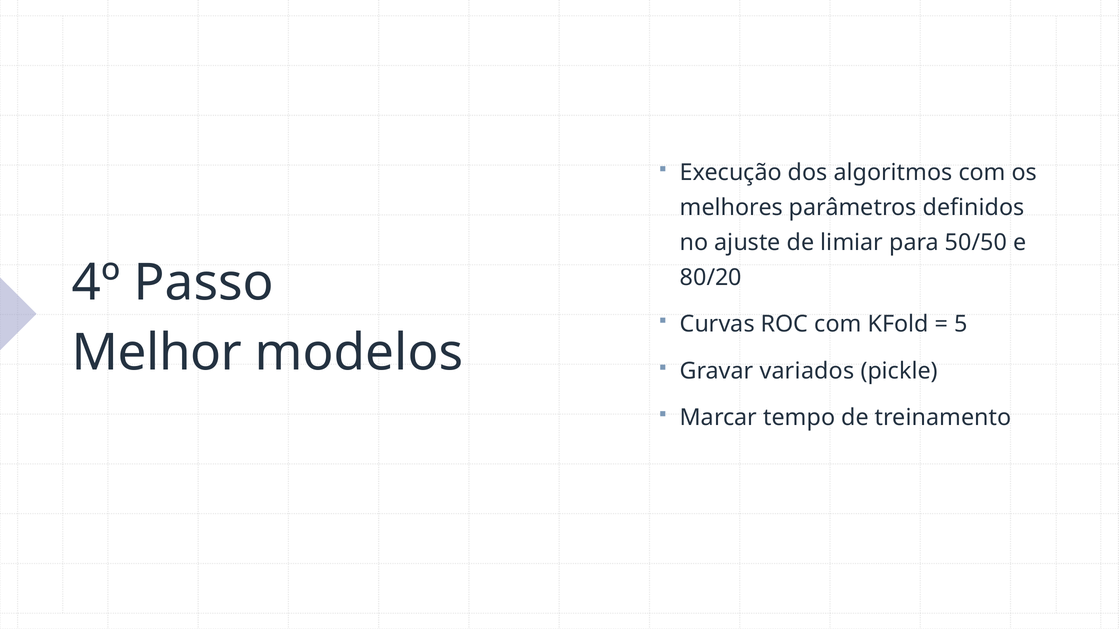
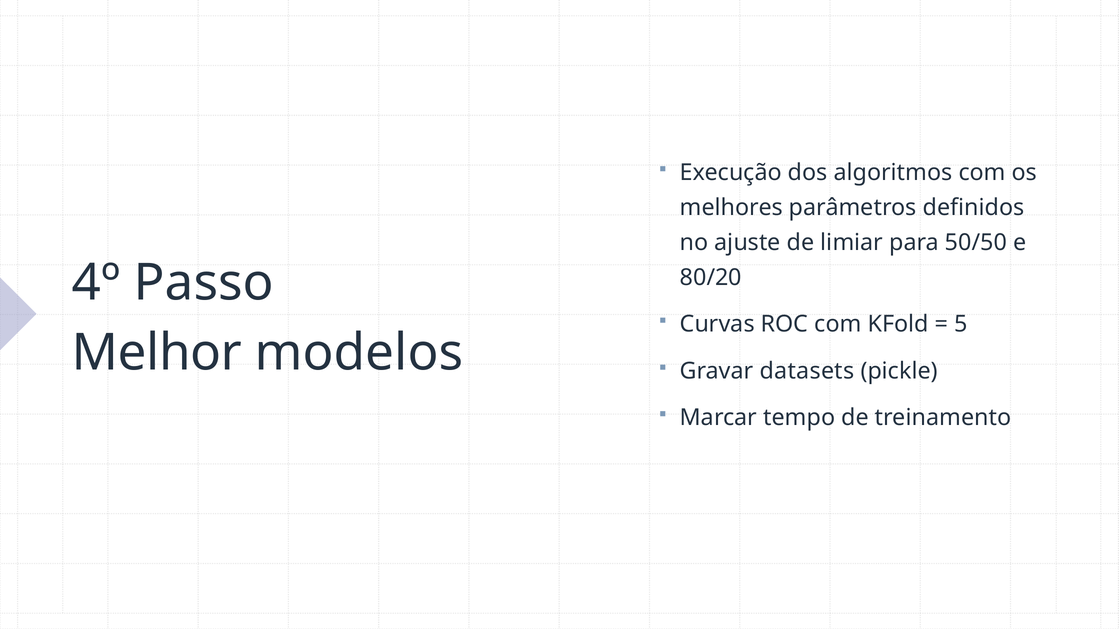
variados: variados -> datasets
